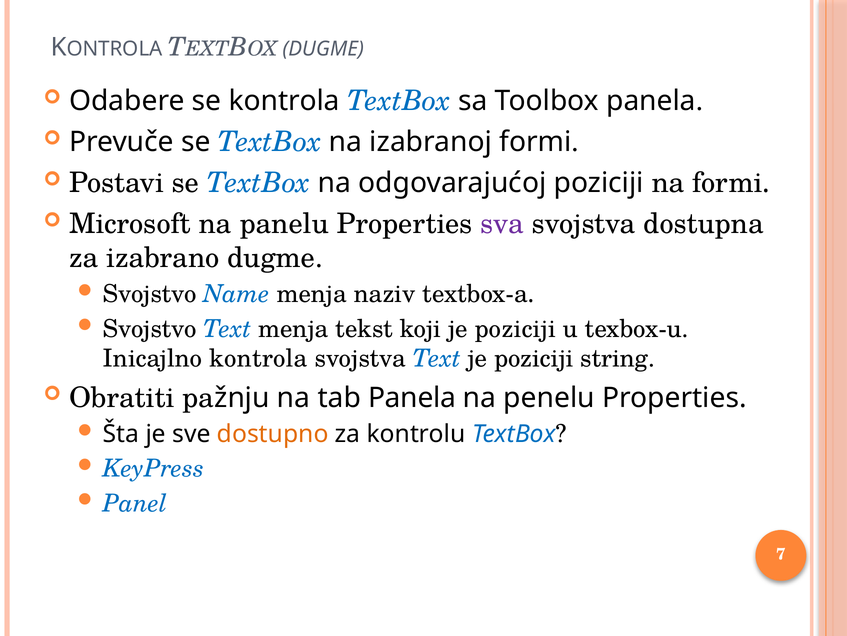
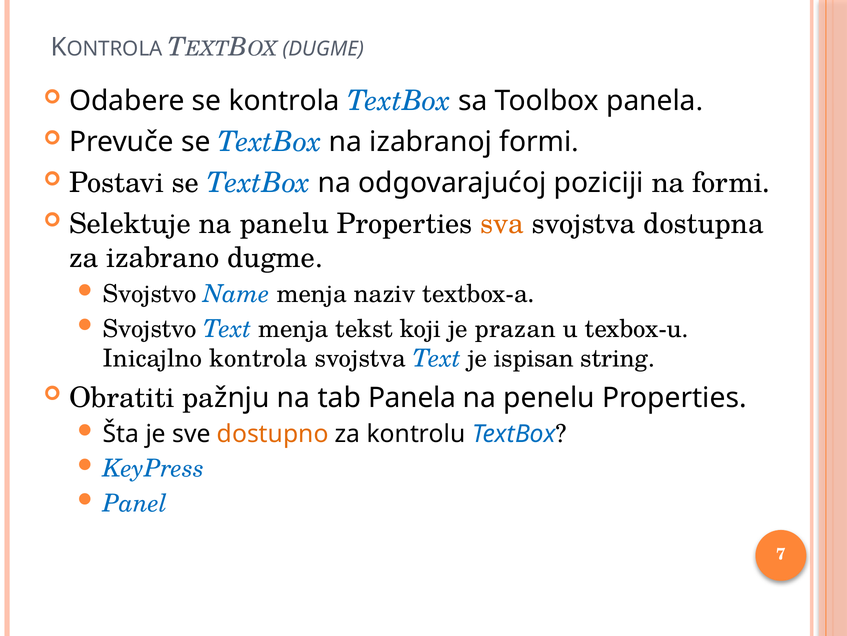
Microsoft: Microsoft -> Selektuje
sva colour: purple -> orange
koji je poziciji: poziciji -> prazan
Text je poziciji: poziciji -> ispisan
